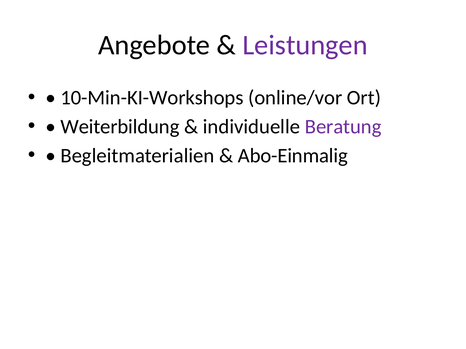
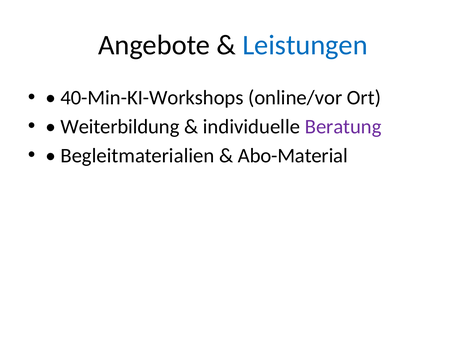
Leistungen colour: purple -> blue
10-Min-KI-Workshops: 10-Min-KI-Workshops -> 40-Min-KI-Workshops
Abo-Einmalig: Abo-Einmalig -> Abo-Material
